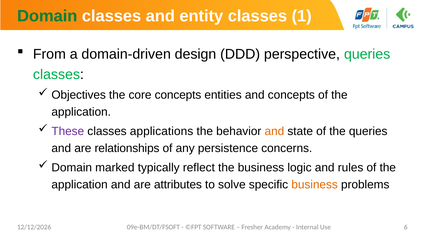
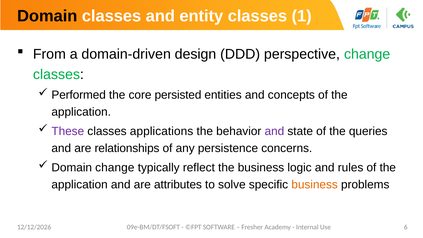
Domain at (47, 16) colour: green -> black
perspective queries: queries -> change
Objectives: Objectives -> Performed
core concepts: concepts -> persisted
and at (274, 131) colour: orange -> purple
Domain marked: marked -> change
